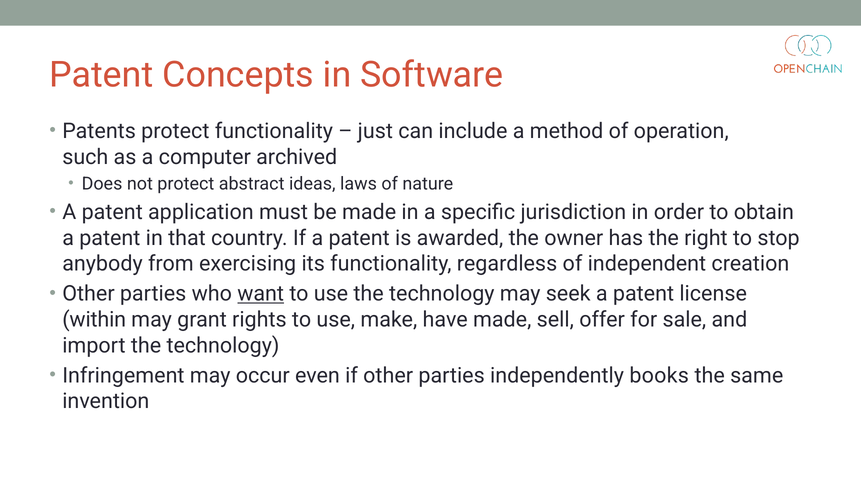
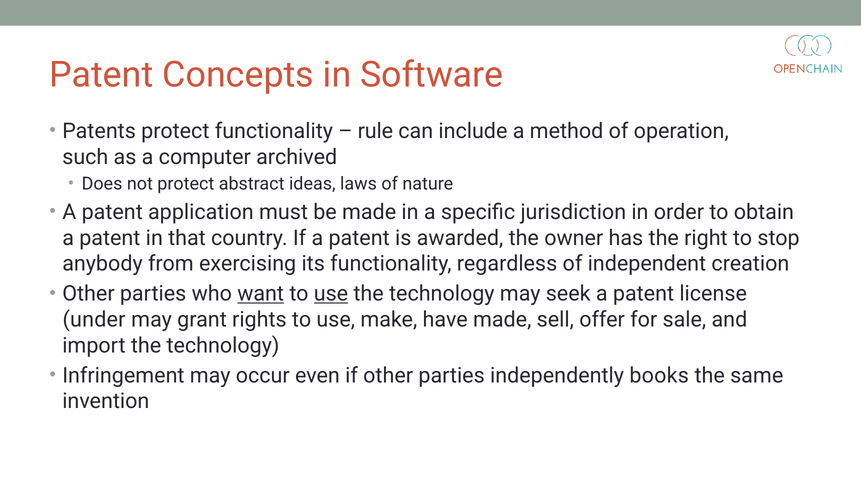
just: just -> rule
use at (331, 294) underline: none -> present
within: within -> under
